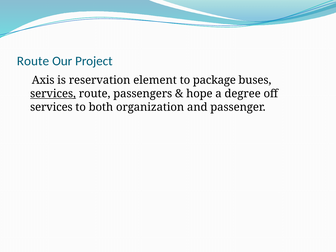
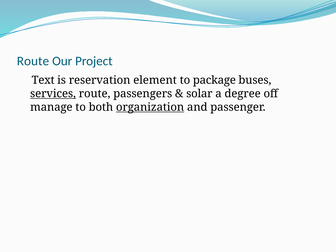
Axis: Axis -> Text
hope: hope -> solar
services at (51, 107): services -> manage
organization underline: none -> present
